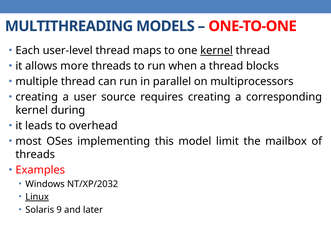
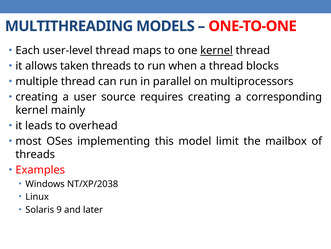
more: more -> taken
during: during -> mainly
NT/XP/2032: NT/XP/2032 -> NT/XP/2038
Linux underline: present -> none
